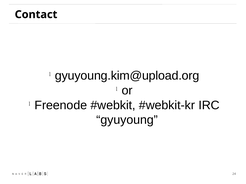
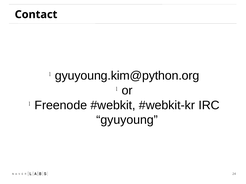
gyuyoung.kim@upload.org: gyuyoung.kim@upload.org -> gyuyoung.kim@python.org
